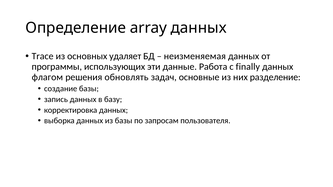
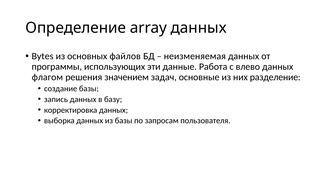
Trace: Trace -> Bytes
удаляет: удаляет -> файлов
finally: finally -> влево
обновлять: обновлять -> значением
